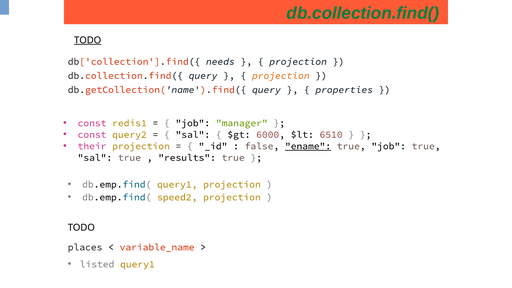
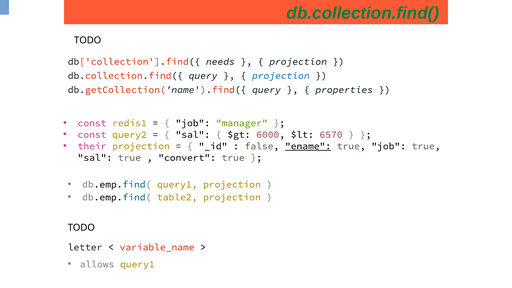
TODO at (88, 40) underline: present -> none
projection at (281, 76) colour: orange -> blue
6510: 6510 -> 6570
results: results -> convert
speed2: speed2 -> table2
places: places -> letter
listed: listed -> allows
